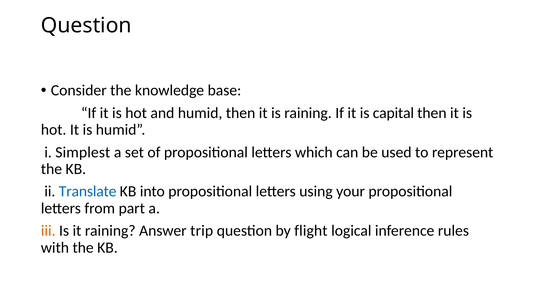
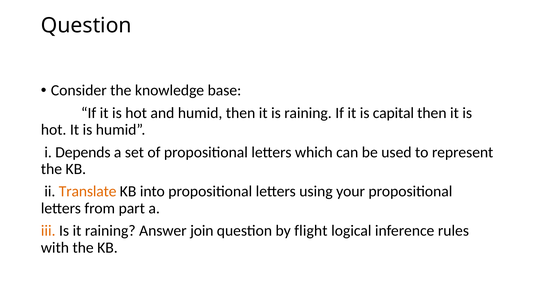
Simplest: Simplest -> Depends
Translate colour: blue -> orange
trip: trip -> join
